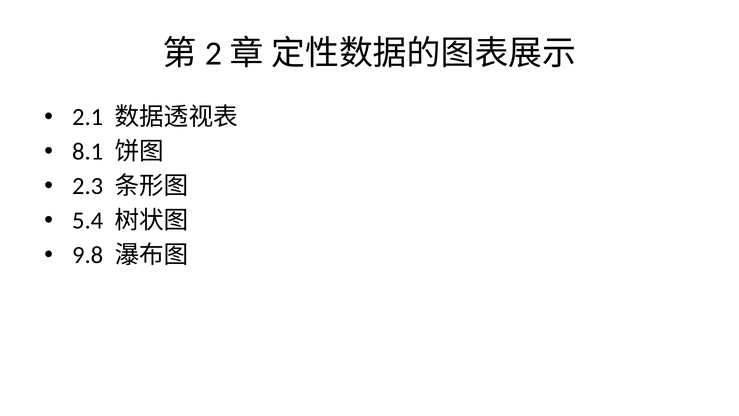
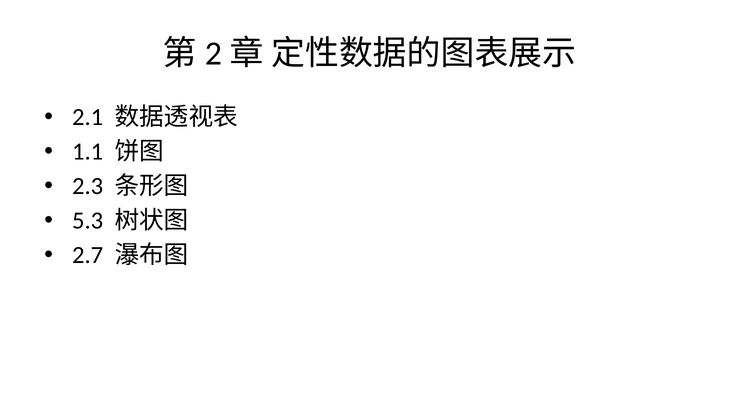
8.1: 8.1 -> 1.1
5.4: 5.4 -> 5.3
9.8: 9.8 -> 2.7
